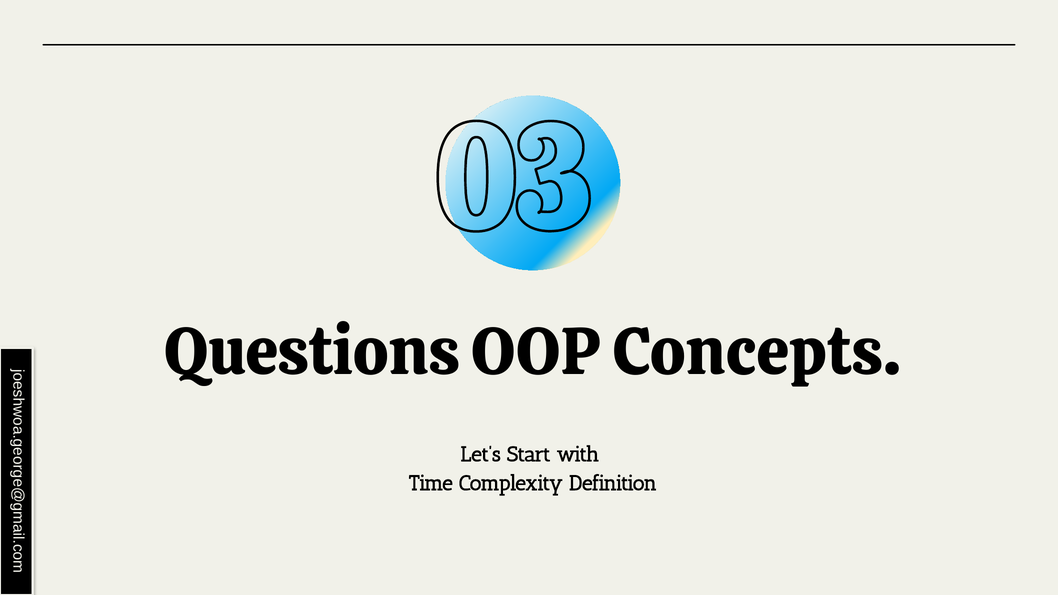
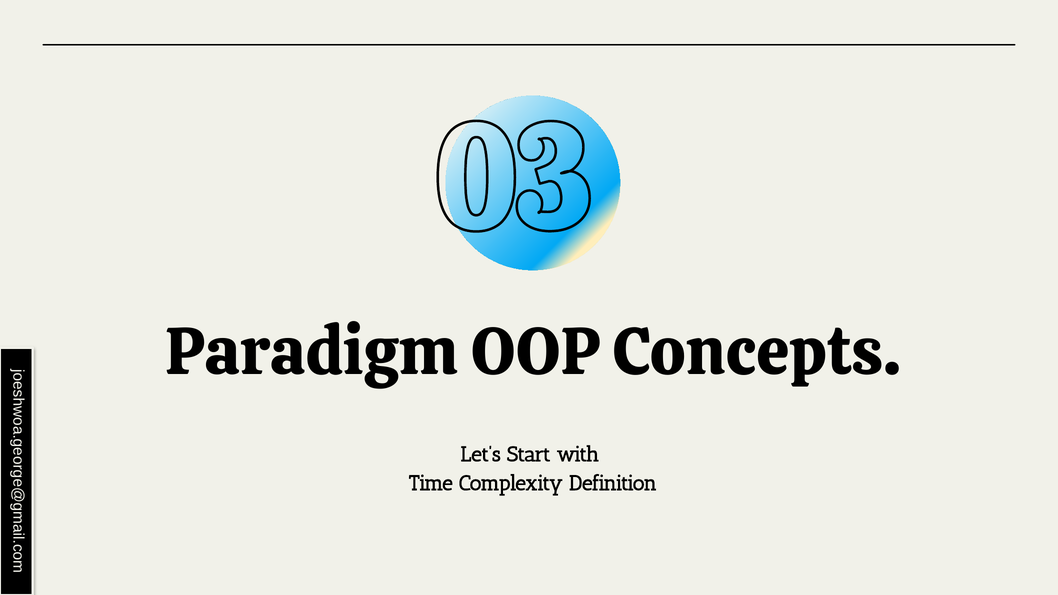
Questions: Questions -> Paradigm
